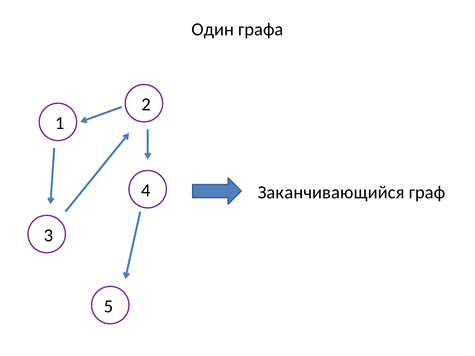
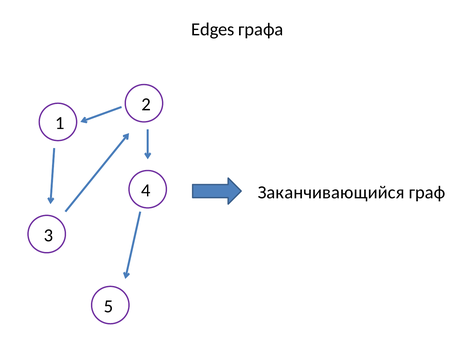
Один: Один -> Edges
